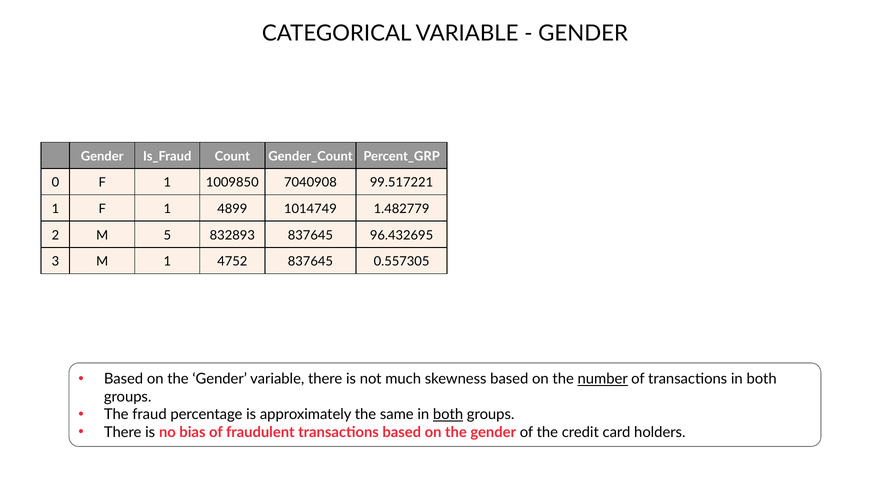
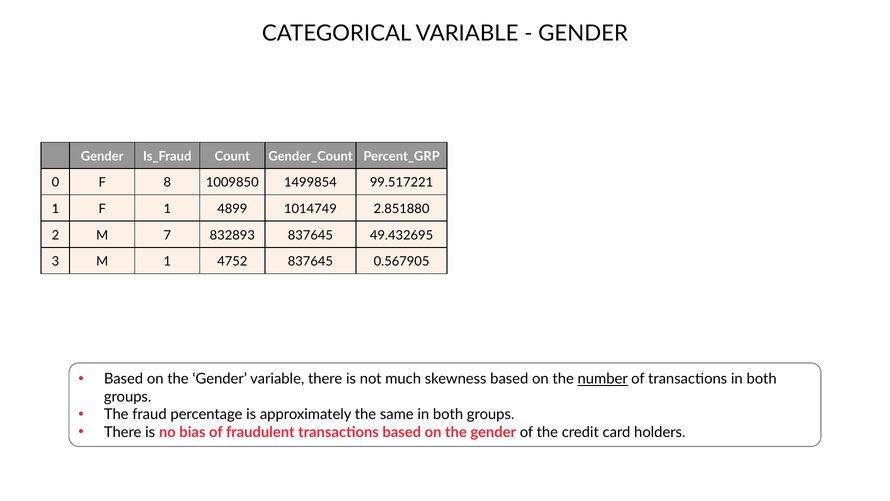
0 F 1: 1 -> 8
7040908: 7040908 -> 1499854
1.482779: 1.482779 -> 2.851880
5: 5 -> 7
96.432695: 96.432695 -> 49.432695
0.557305: 0.557305 -> 0.567905
both at (448, 414) underline: present -> none
